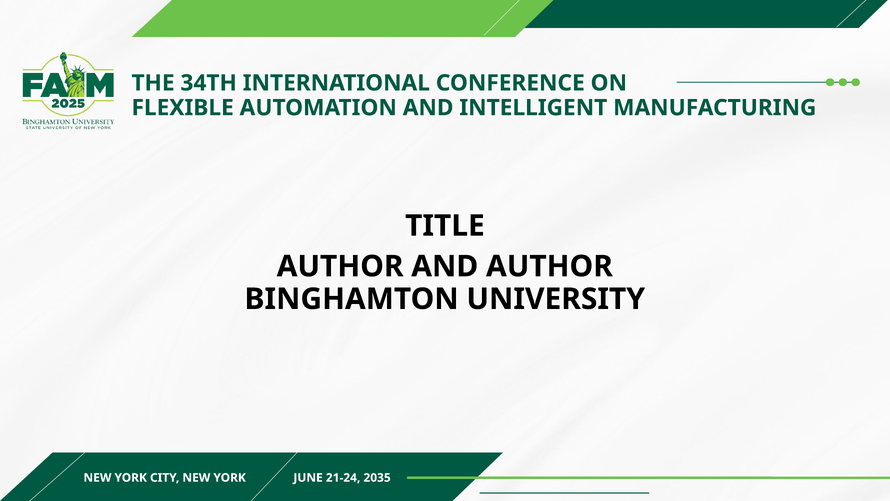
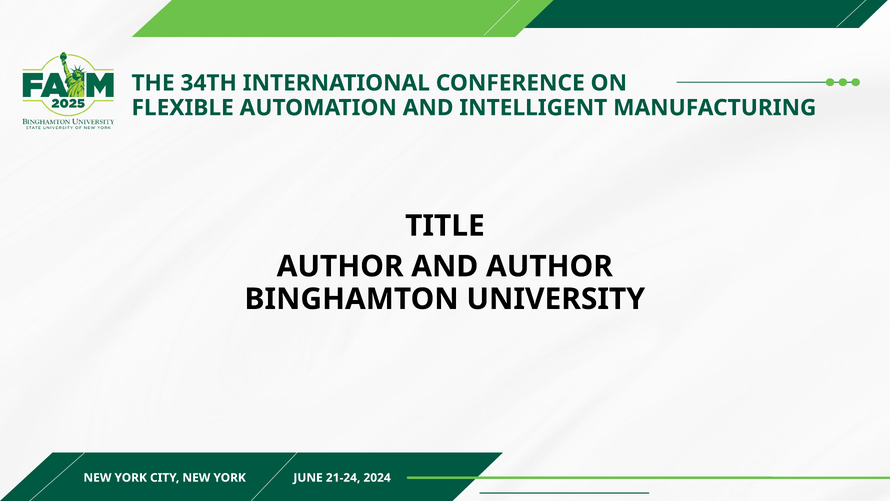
2035: 2035 -> 2024
